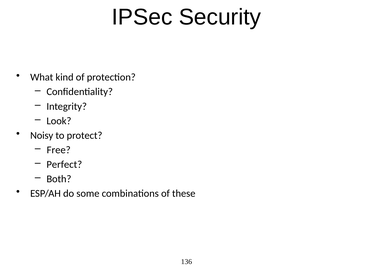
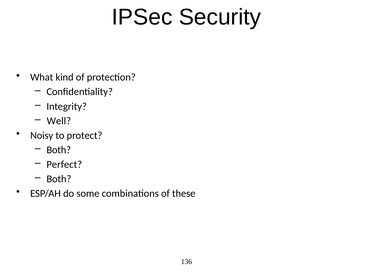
Look: Look -> Well
Free at (59, 150): Free -> Both
